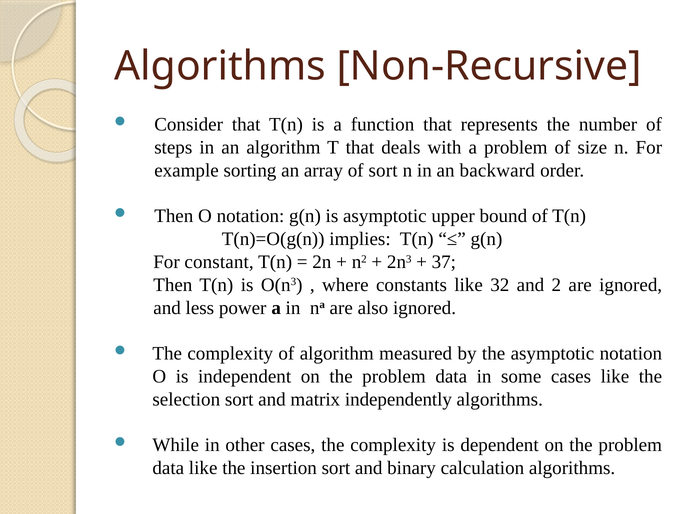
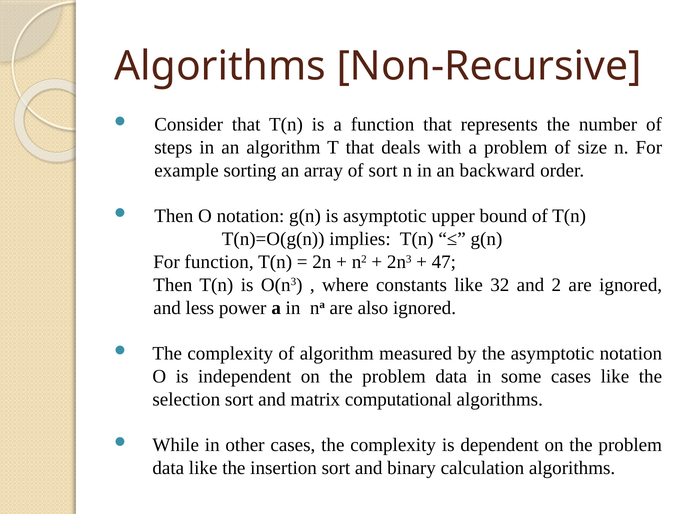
For constant: constant -> function
37: 37 -> 47
independently: independently -> computational
